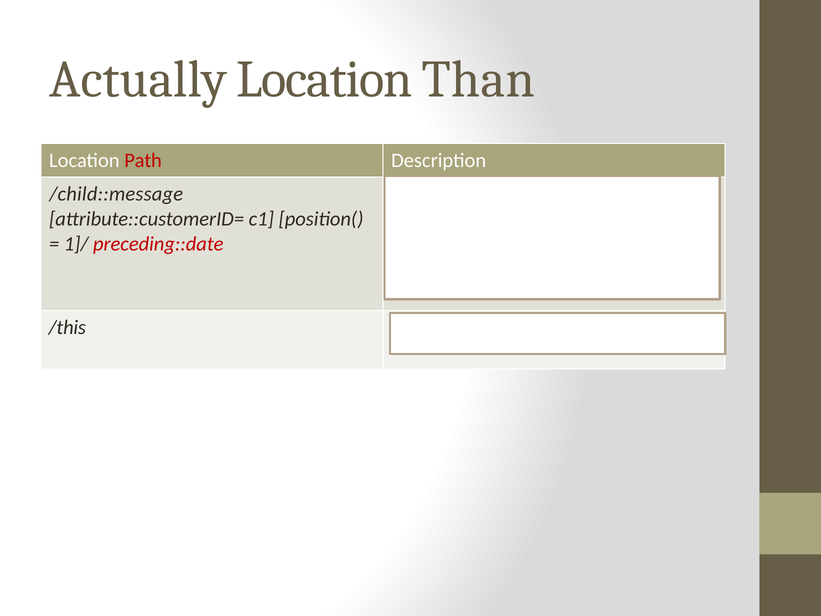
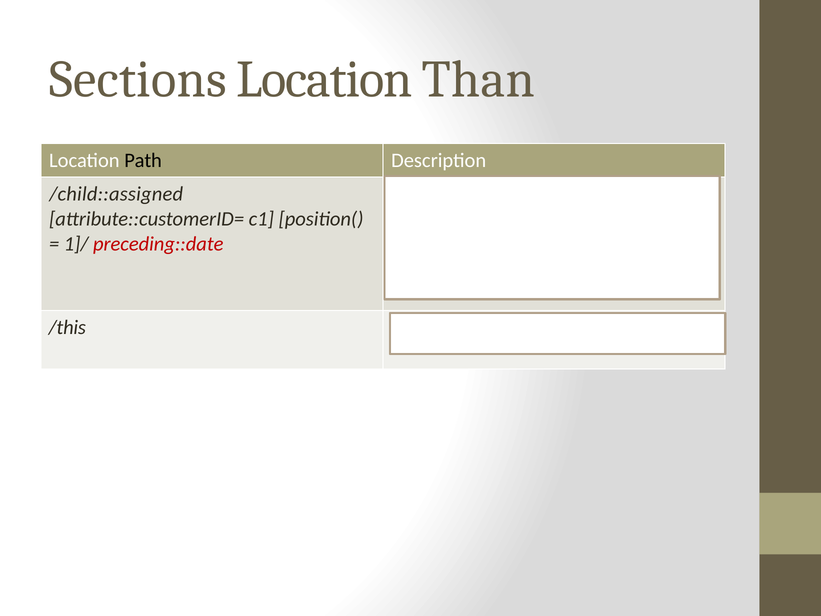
Actually: Actually -> Sections
Path colour: red -> black
/child::message: /child::message -> /child::assigned
